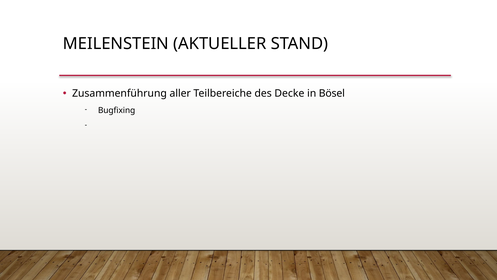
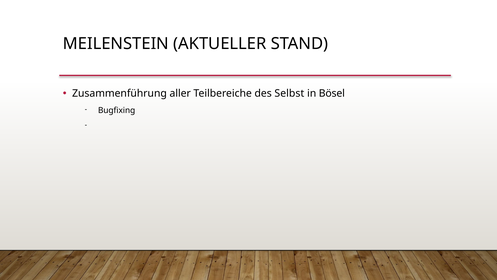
Decke: Decke -> Selbst
